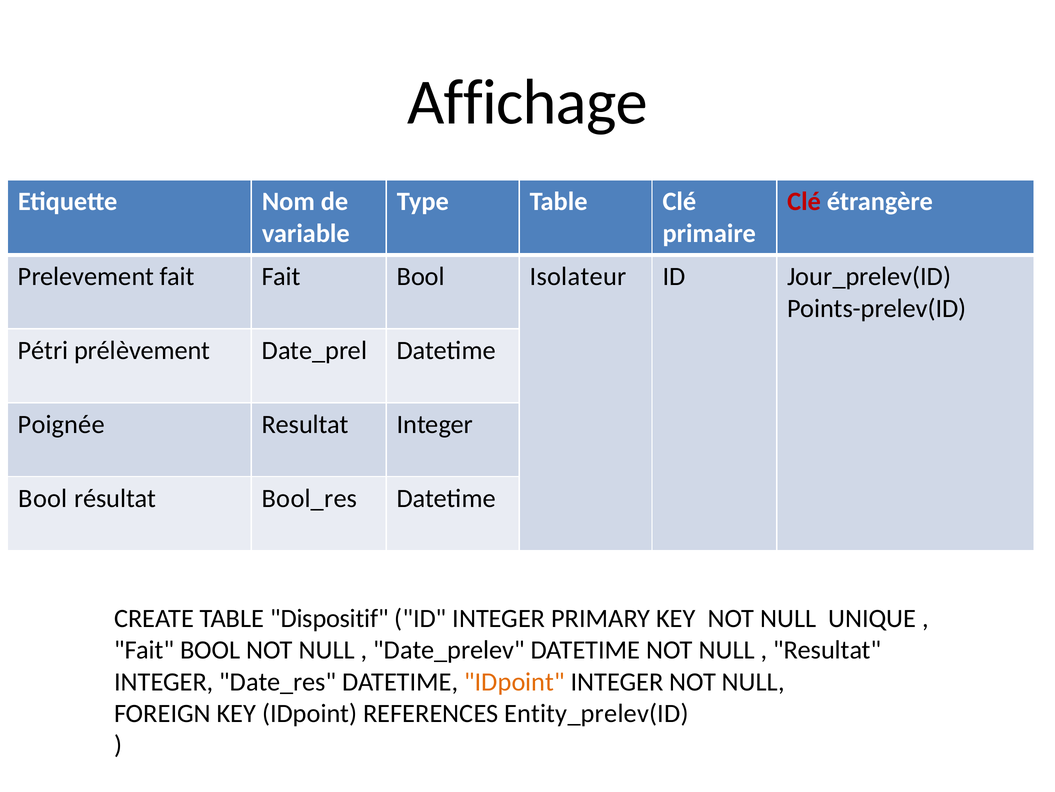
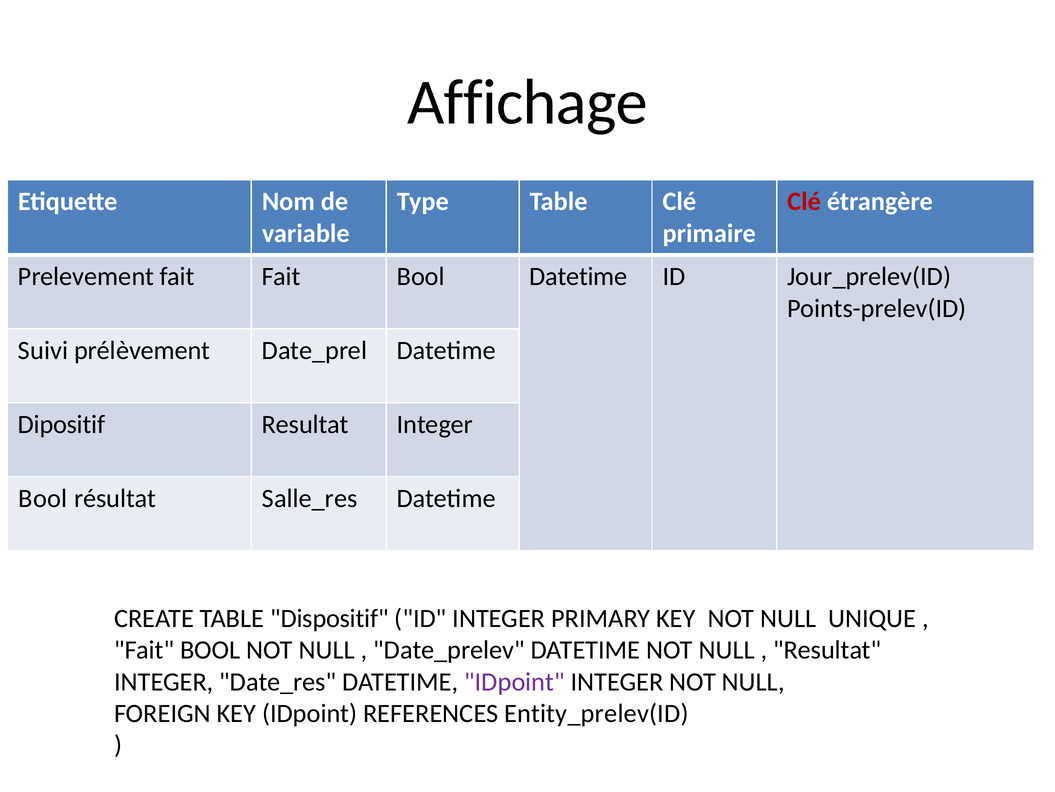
Bool Isolateur: Isolateur -> Datetime
Pétri: Pétri -> Suivi
Poignée: Poignée -> Dipositif
Bool_res: Bool_res -> Salle_res
IDpoint at (514, 681) colour: orange -> purple
